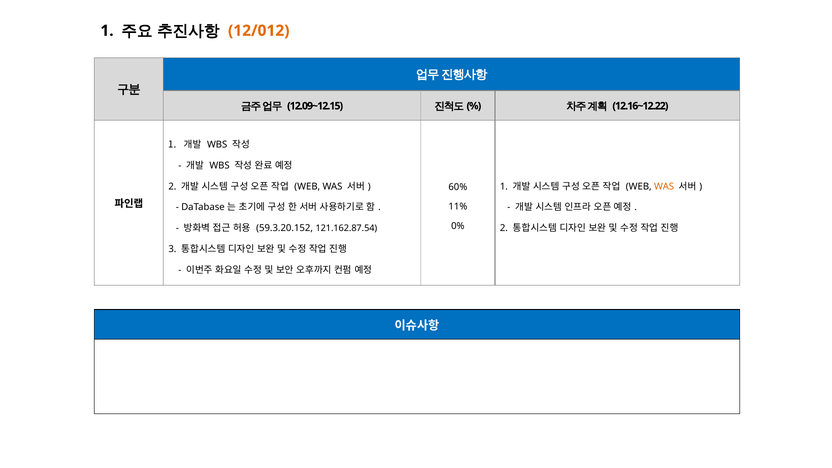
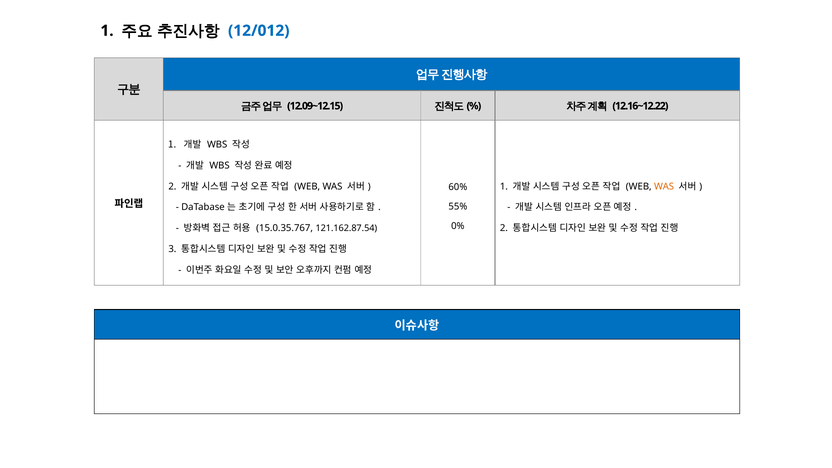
12/012 colour: orange -> blue
11%: 11% -> 55%
59.3.20.152: 59.3.20.152 -> 15.0.35.767
